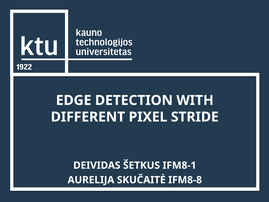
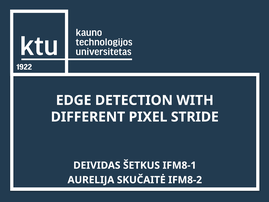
IFM8-8: IFM8-8 -> IFM8-2
